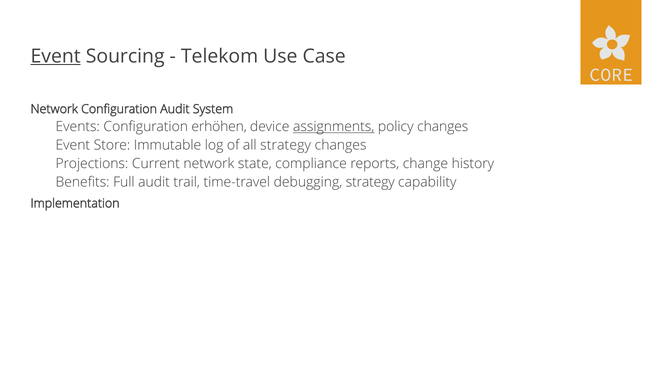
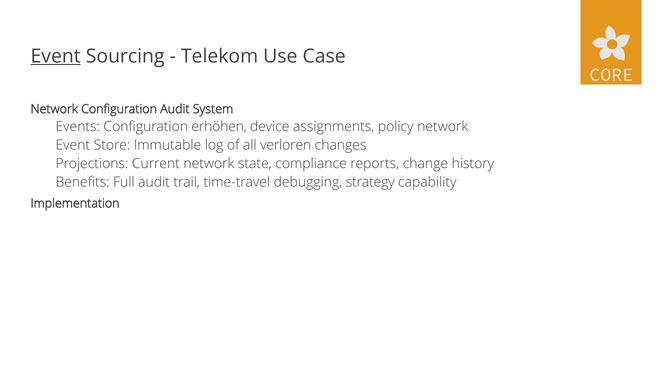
assignments underline: present -> none
policy changes: changes -> network
all strategy: strategy -> verloren
